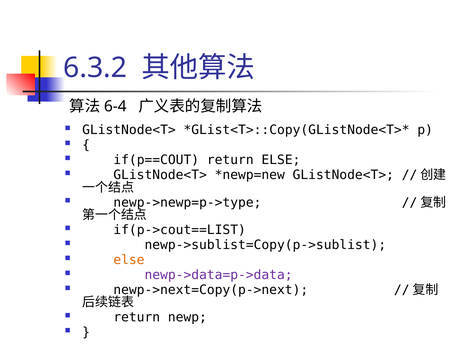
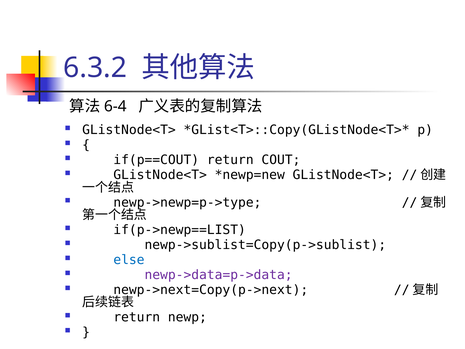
return ELSE: ELSE -> COUT
if(p->cout==LIST: if(p->cout==LIST -> if(p->newp==LIST
else at (129, 260) colour: orange -> blue
